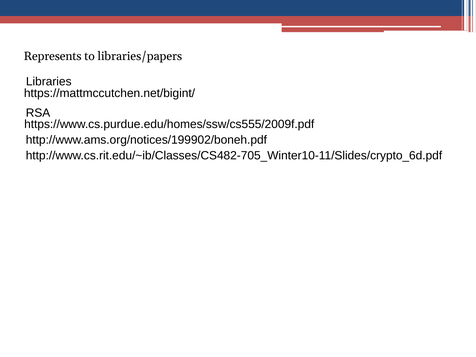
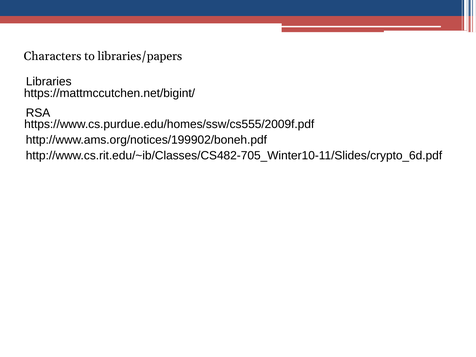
Represents: Represents -> Characters
